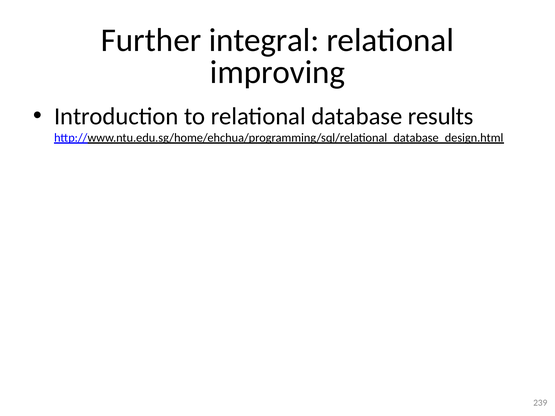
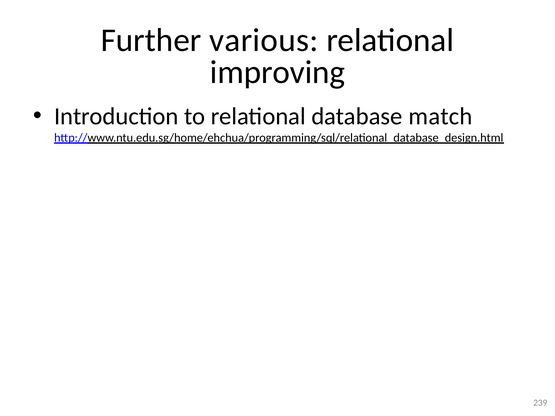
integral: integral -> various
results: results -> match
